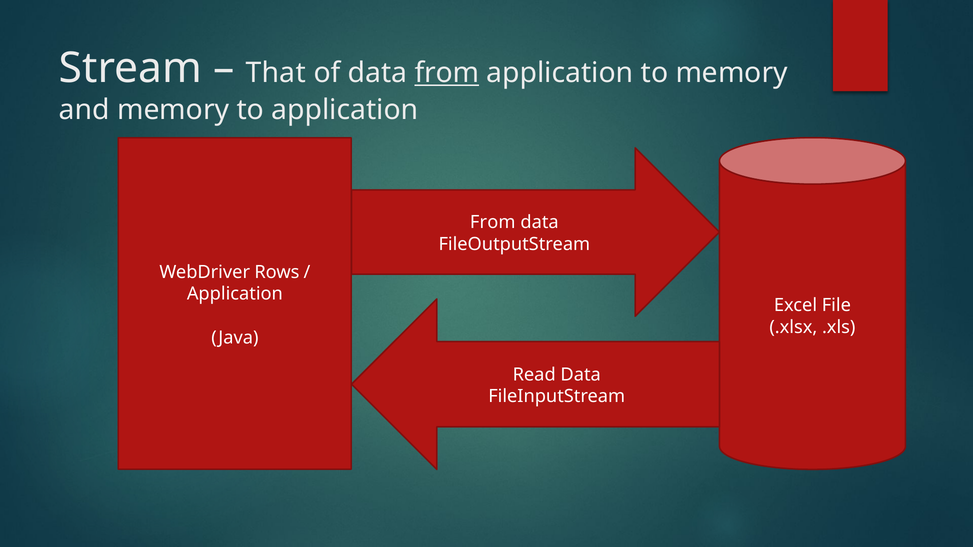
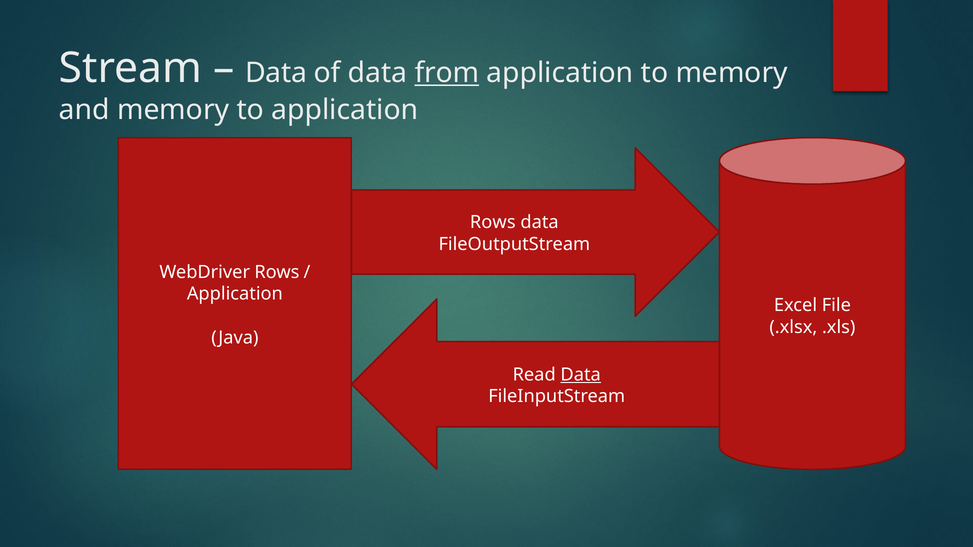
That at (276, 73): That -> Data
From at (493, 222): From -> Rows
Data at (581, 375) underline: none -> present
